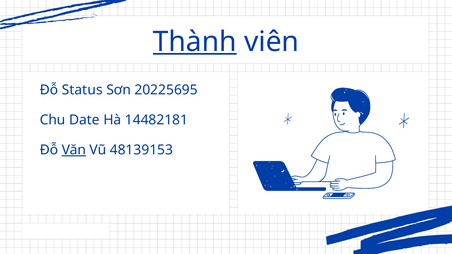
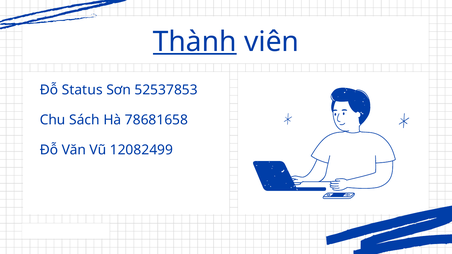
20225695: 20225695 -> 52537853
Date: Date -> Sách
14482181: 14482181 -> 78681658
Văn underline: present -> none
48139153: 48139153 -> 12082499
